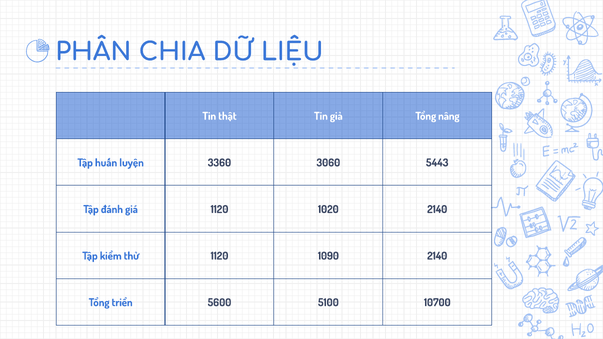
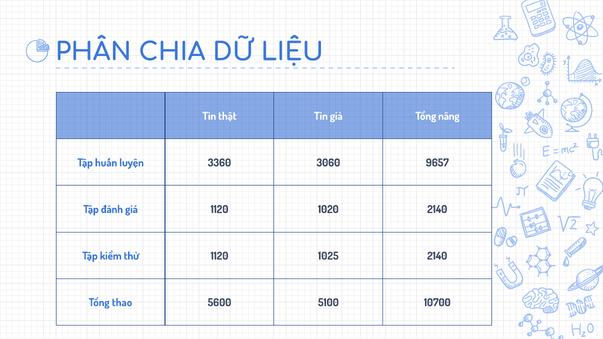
5443: 5443 -> 9657
1090: 1090 -> 1025
triển: triển -> thao
